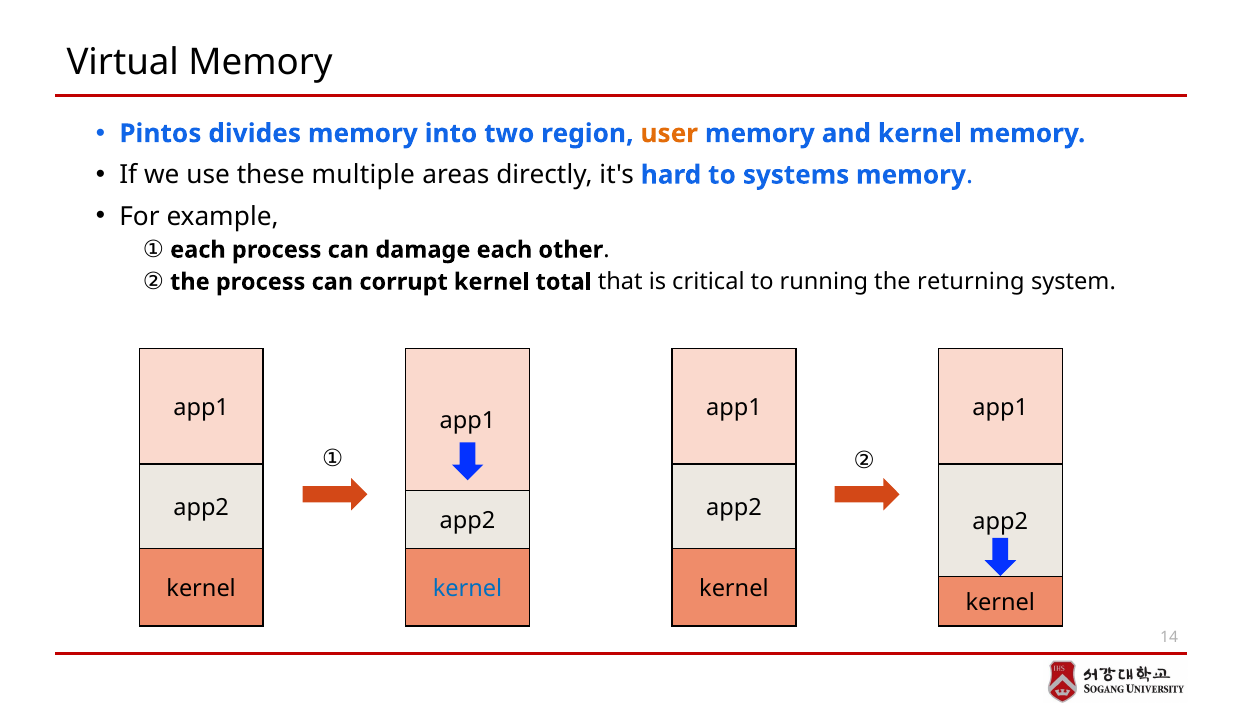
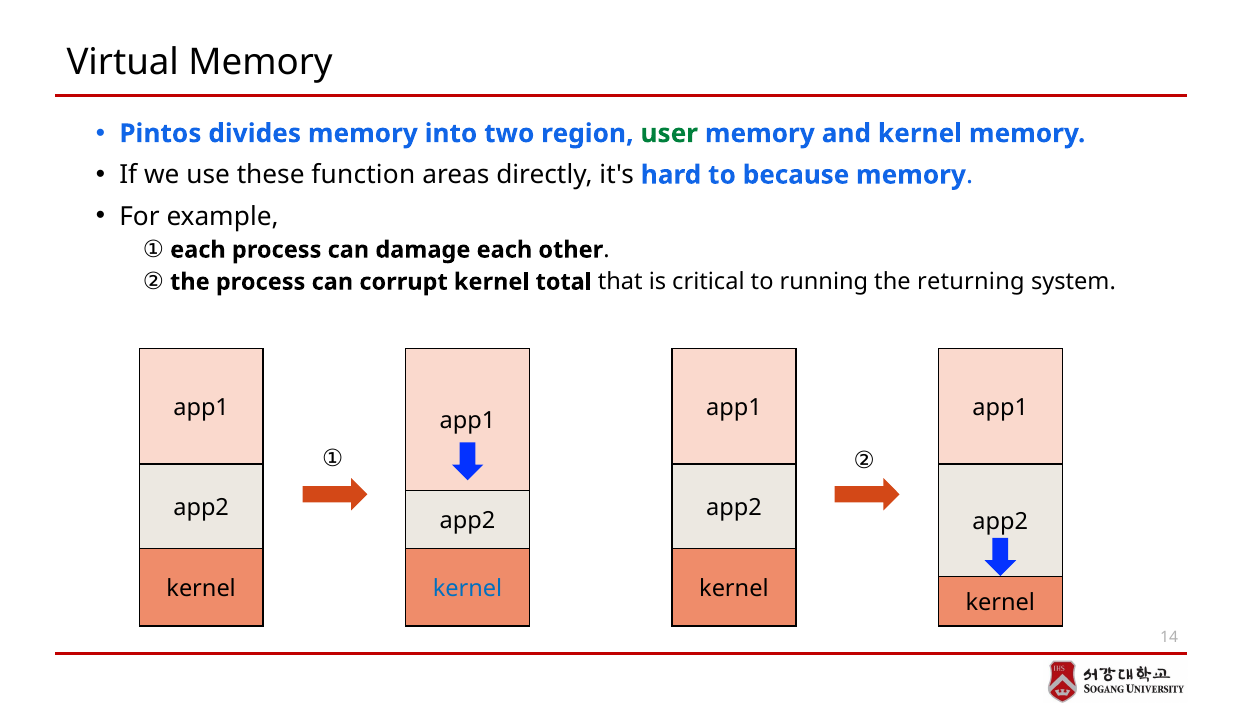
user colour: orange -> green
multiple: multiple -> function
systems: systems -> because
